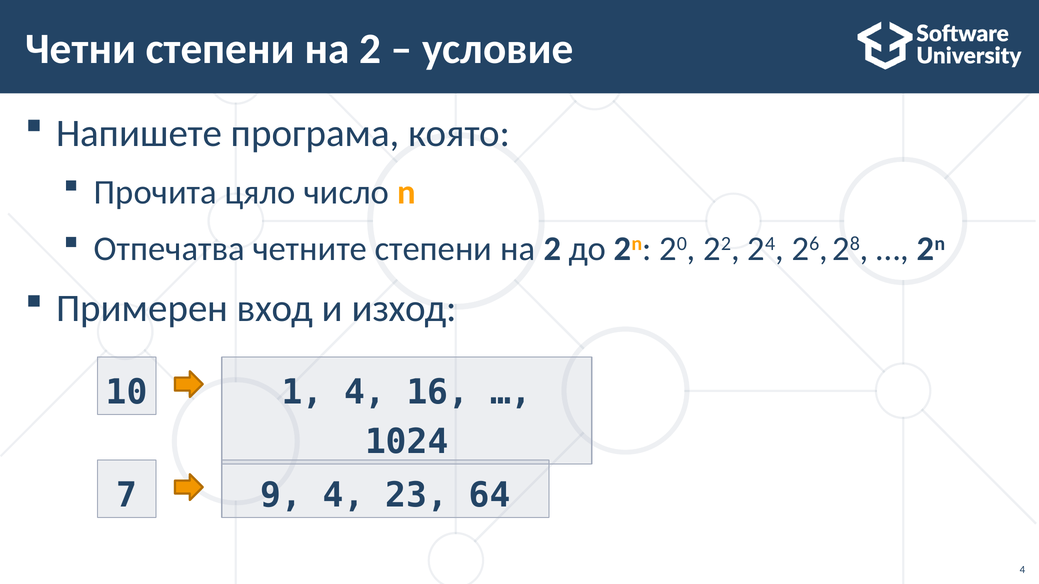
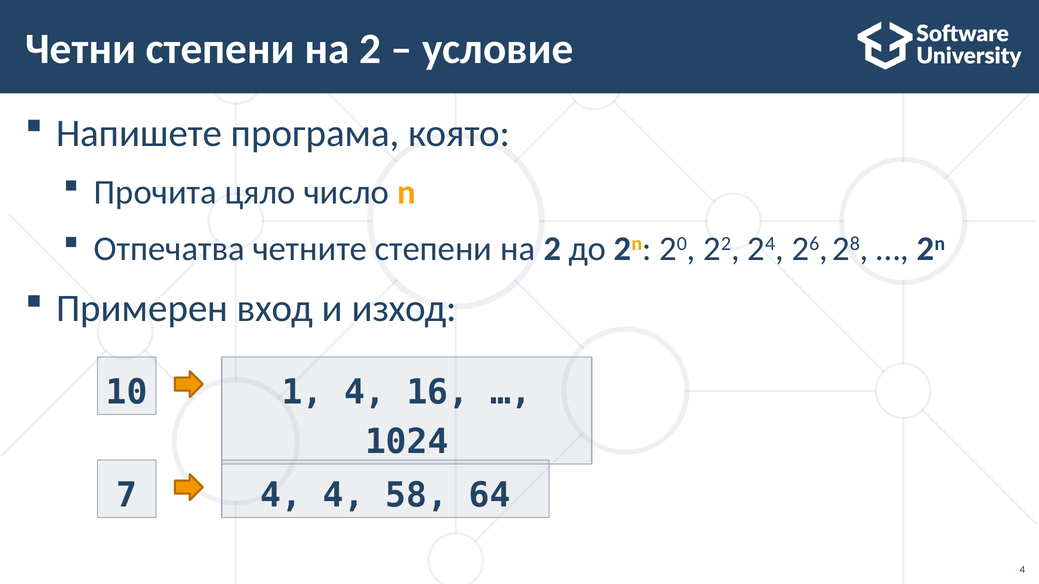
7 9: 9 -> 4
23: 23 -> 58
